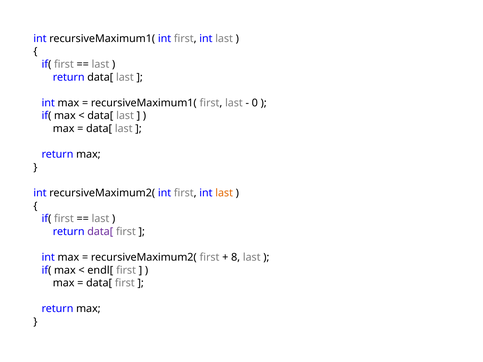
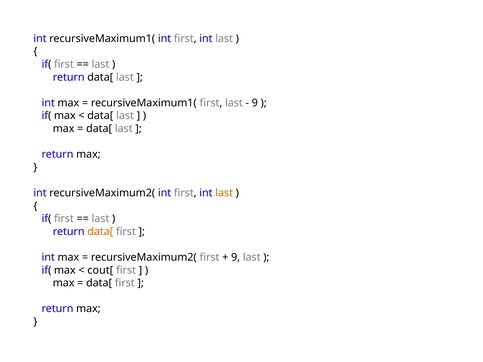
0 at (255, 103): 0 -> 9
data[ at (100, 232) colour: purple -> orange
8 at (236, 257): 8 -> 9
endl[: endl[ -> cout[
